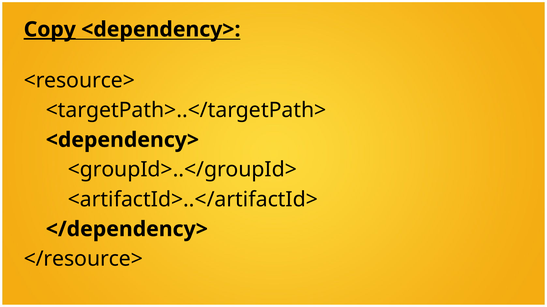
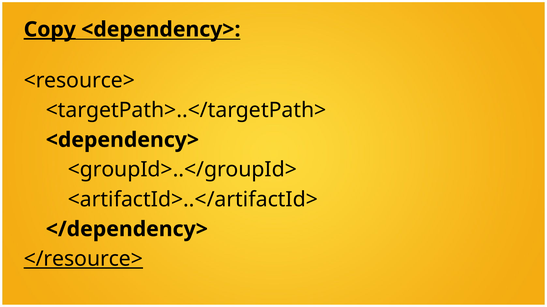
</resource> underline: none -> present
